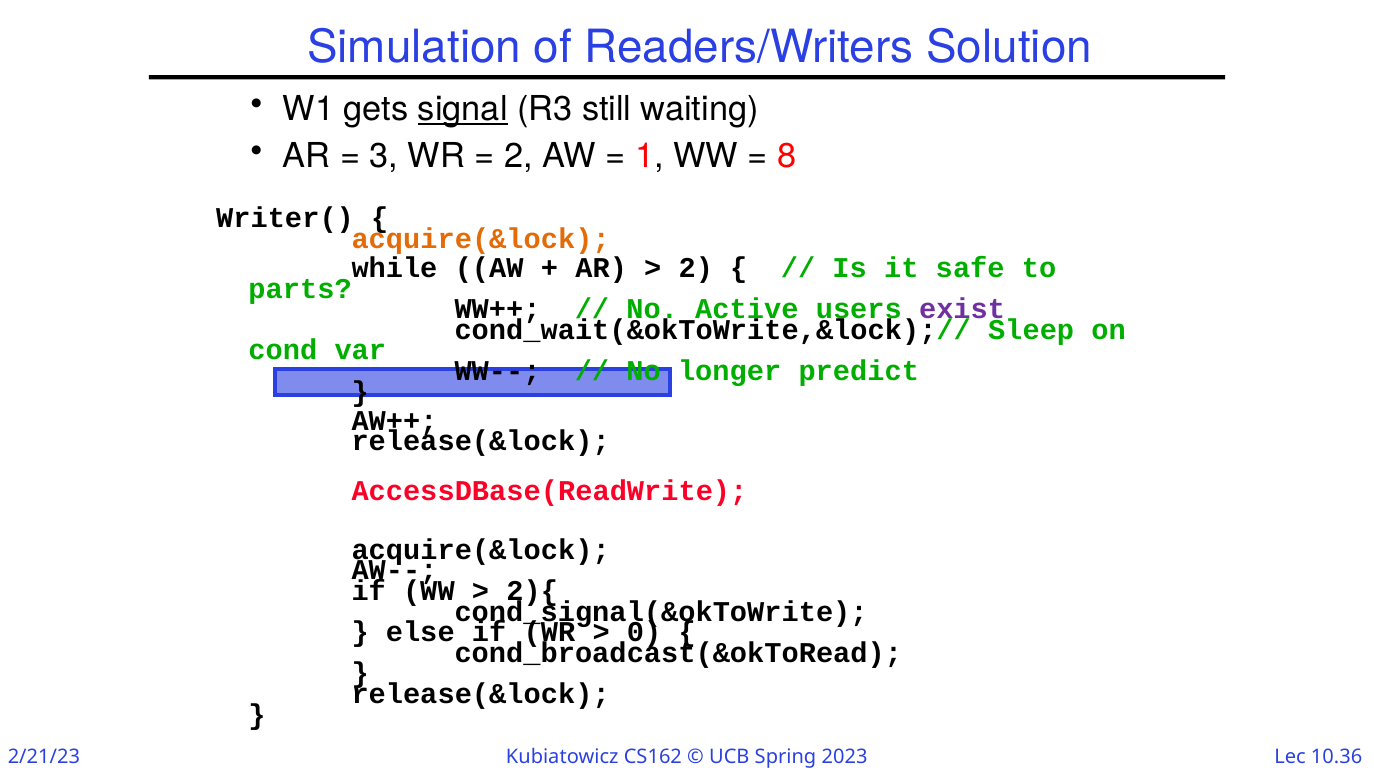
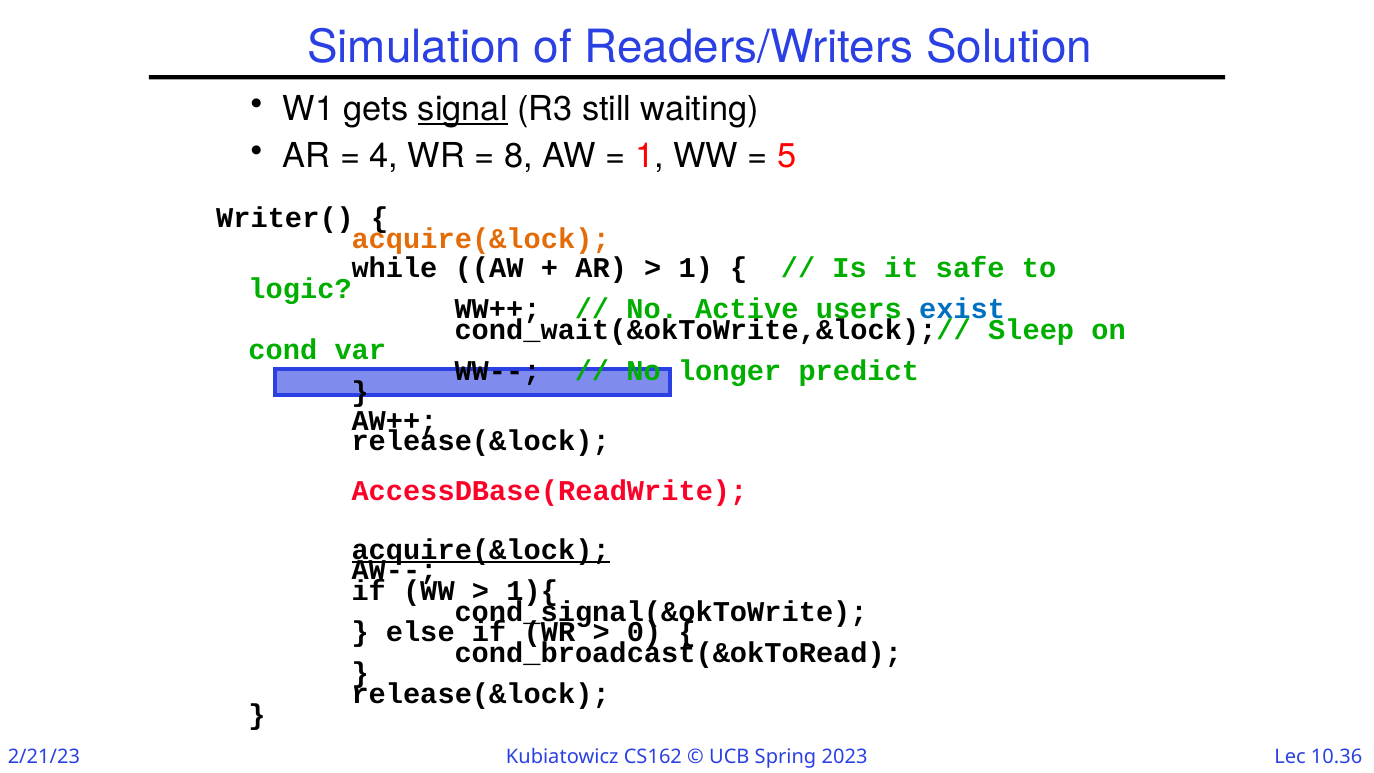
3: 3 -> 4
2 at (518, 157): 2 -> 8
8: 8 -> 5
2 at (696, 268): 2 -> 1
parts: parts -> logic
exist colour: purple -> blue
acquire(&lock at (481, 550) underline: none -> present
2){: 2){ -> 1){
